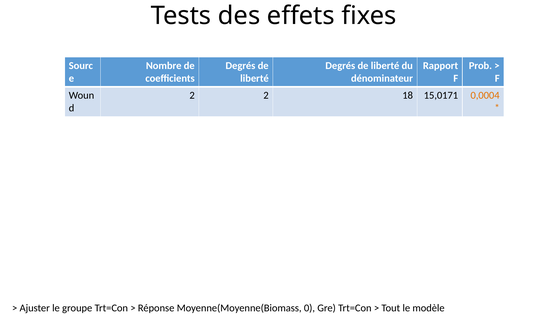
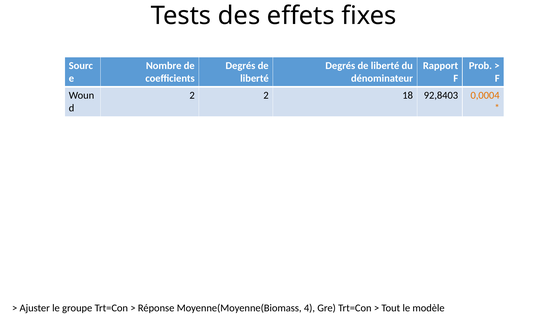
15,0171: 15,0171 -> 92,8403
0: 0 -> 4
